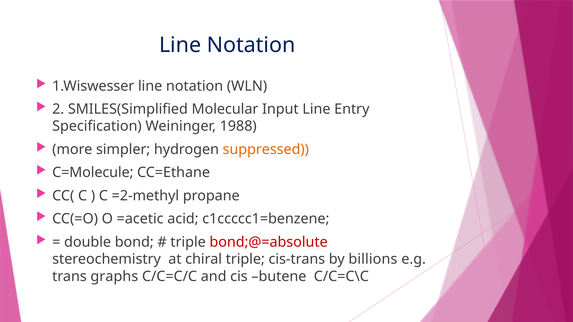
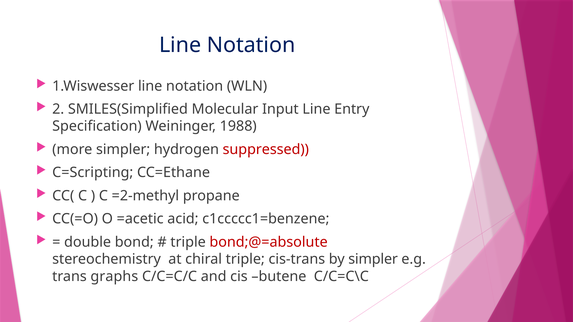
suppressed colour: orange -> red
C=Molecule: C=Molecule -> C=Scripting
by billions: billions -> simpler
